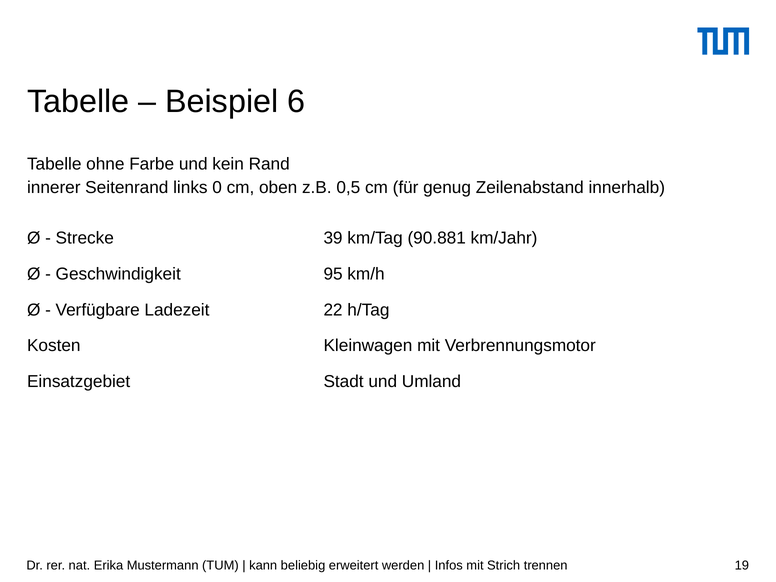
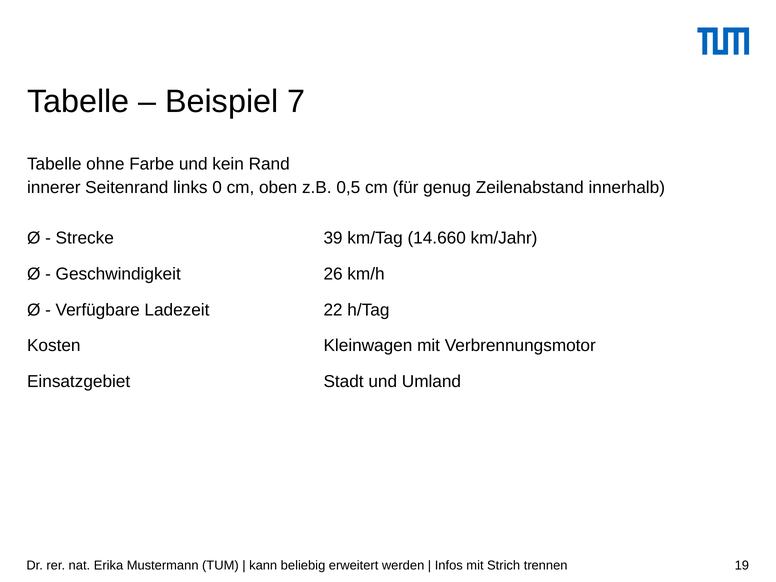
6: 6 -> 7
90.881: 90.881 -> 14.660
95: 95 -> 26
